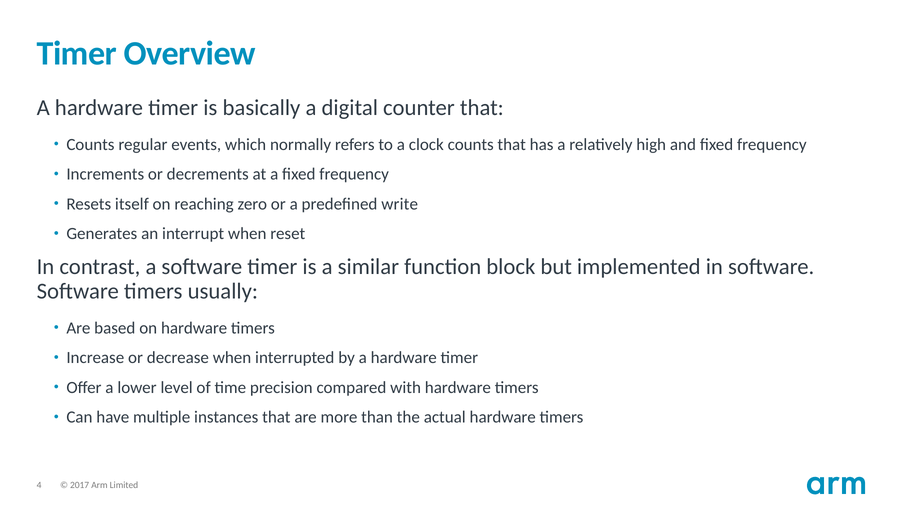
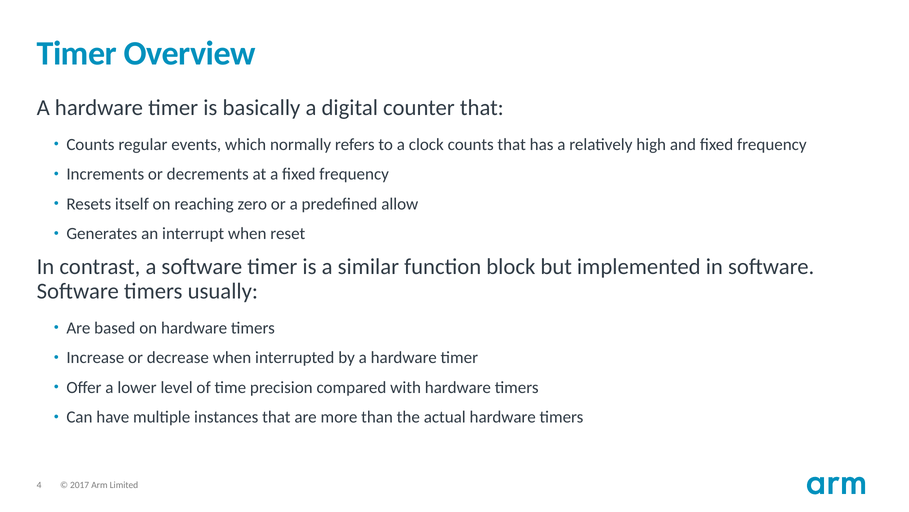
write: write -> allow
